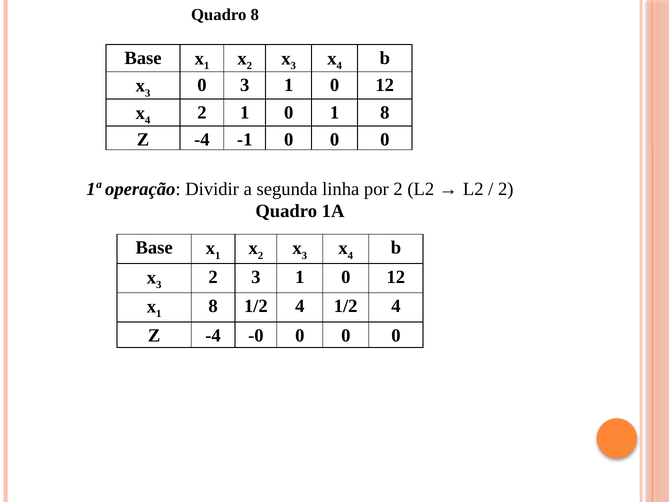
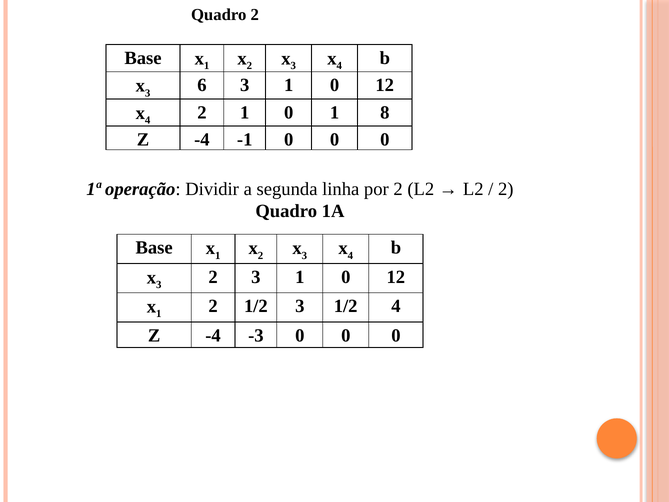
Quadro 8: 8 -> 2
3 0: 0 -> 6
8 at (213, 306): 8 -> 2
4 at (300, 306): 4 -> 3
-0: -0 -> -3
